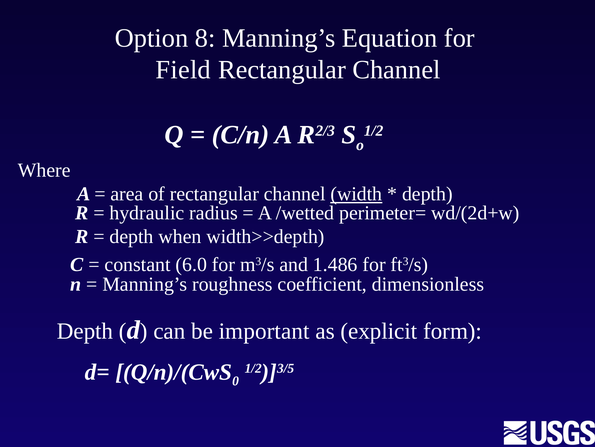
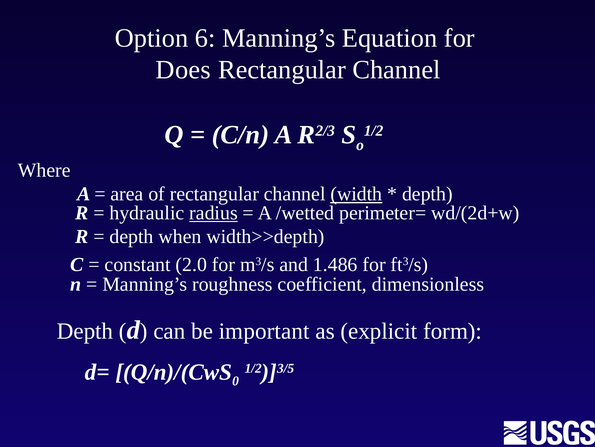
8: 8 -> 6
Field: Field -> Does
radius underline: none -> present
6.0: 6.0 -> 2.0
